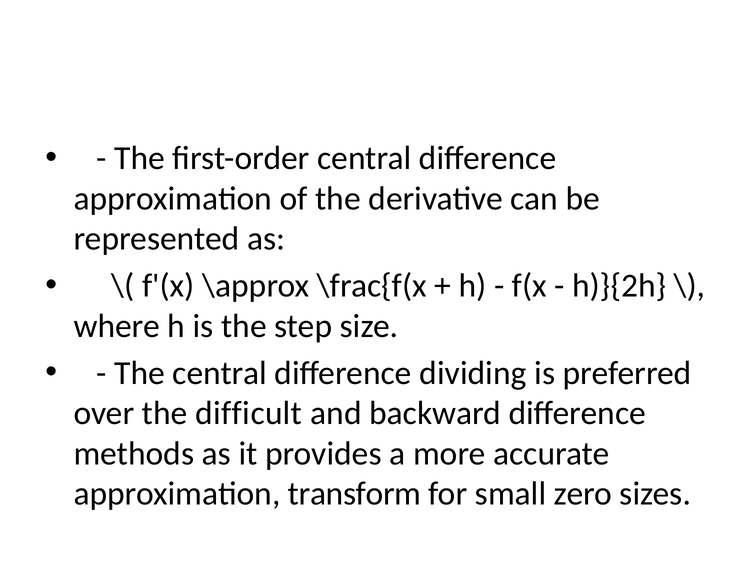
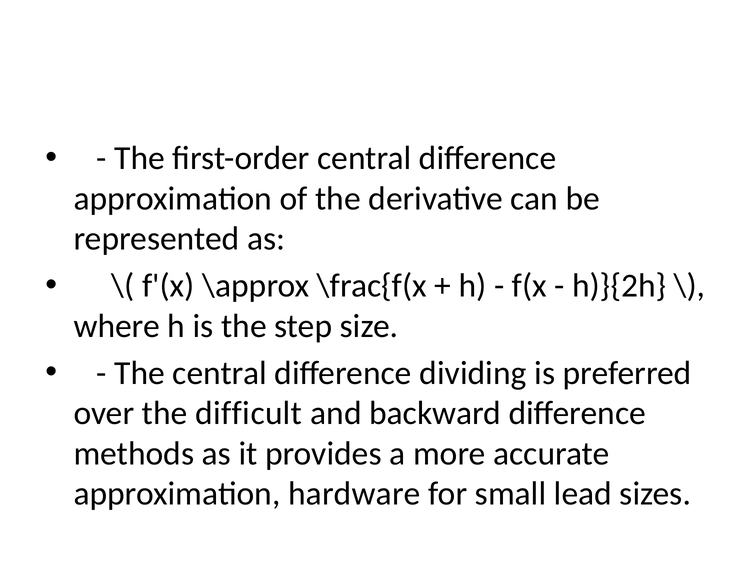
transform: transform -> hardware
zero: zero -> lead
